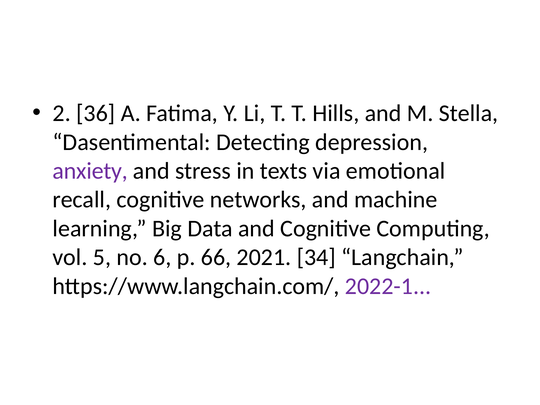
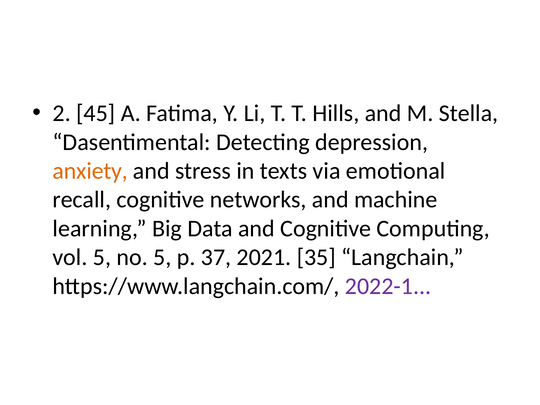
36: 36 -> 45
anxiety colour: purple -> orange
no 6: 6 -> 5
66: 66 -> 37
34: 34 -> 35
